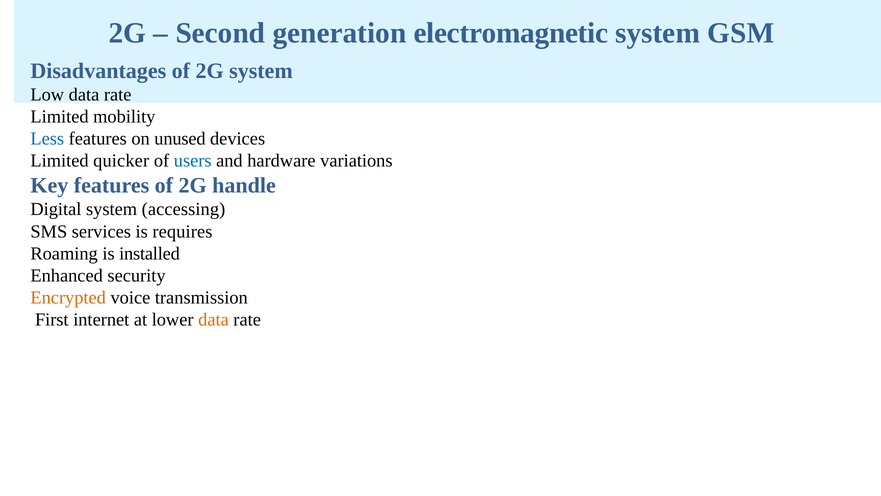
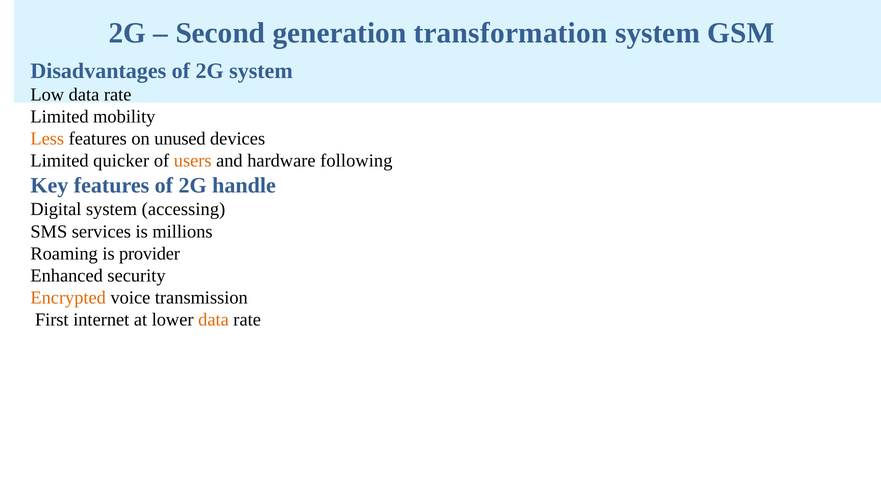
electromagnetic: electromagnetic -> transformation
Less colour: blue -> orange
users colour: blue -> orange
variations: variations -> following
requires: requires -> millions
installed: installed -> provider
